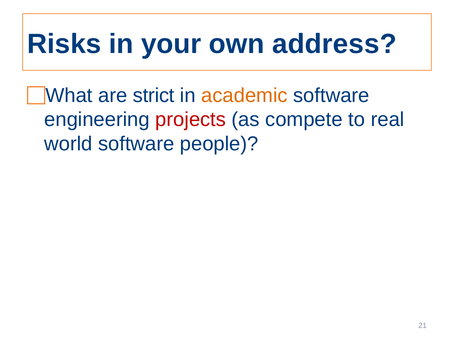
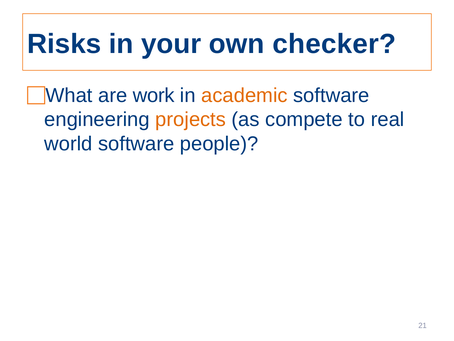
address: address -> checker
strict: strict -> work
projects colour: red -> orange
